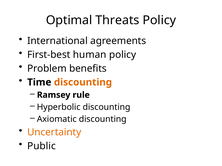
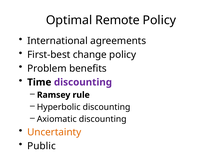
Threats: Threats -> Remote
human: human -> change
discounting at (83, 82) colour: orange -> purple
